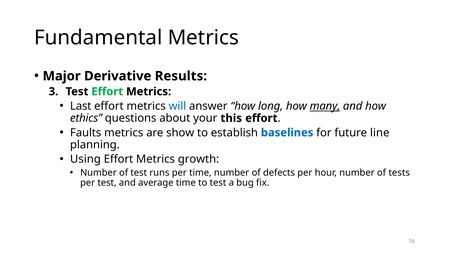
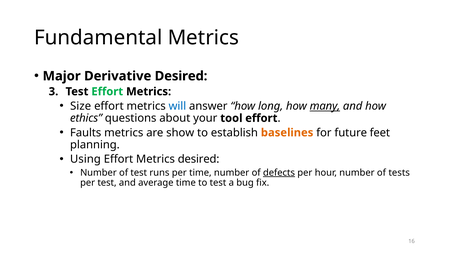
Derivative Results: Results -> Desired
Last: Last -> Size
this: this -> tool
baselines colour: blue -> orange
line: line -> feet
Metrics growth: growth -> desired
defects underline: none -> present
